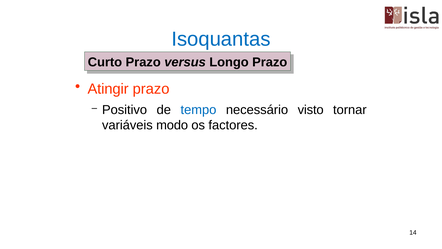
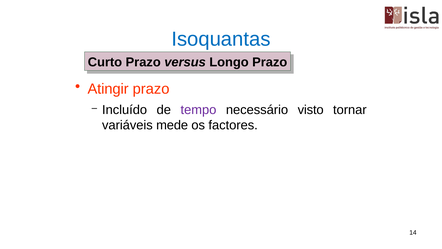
Positivo: Positivo -> Incluído
tempo colour: blue -> purple
modo: modo -> mede
